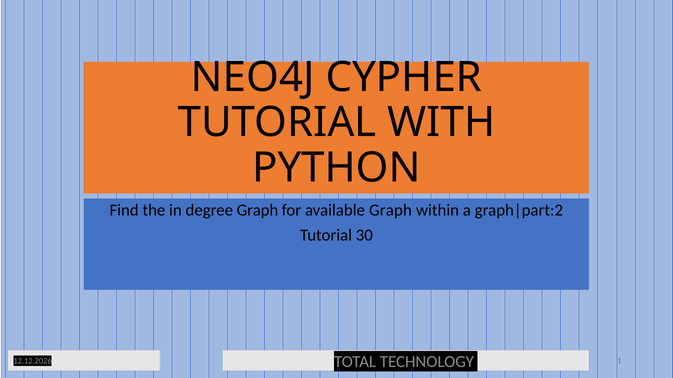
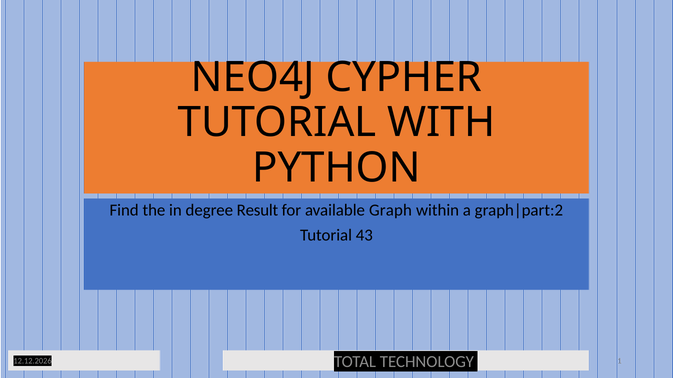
degree Graph: Graph -> Result
30: 30 -> 43
